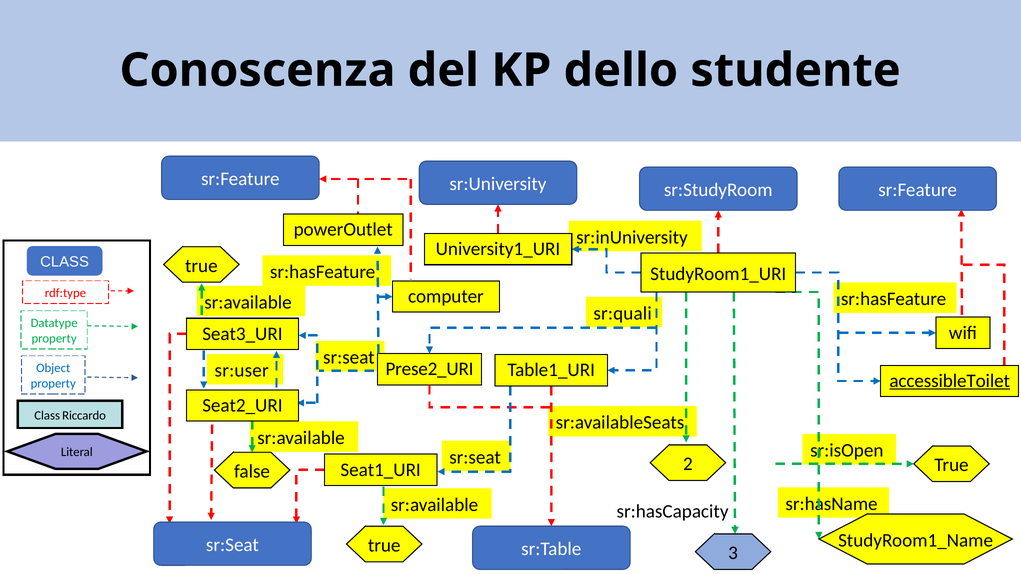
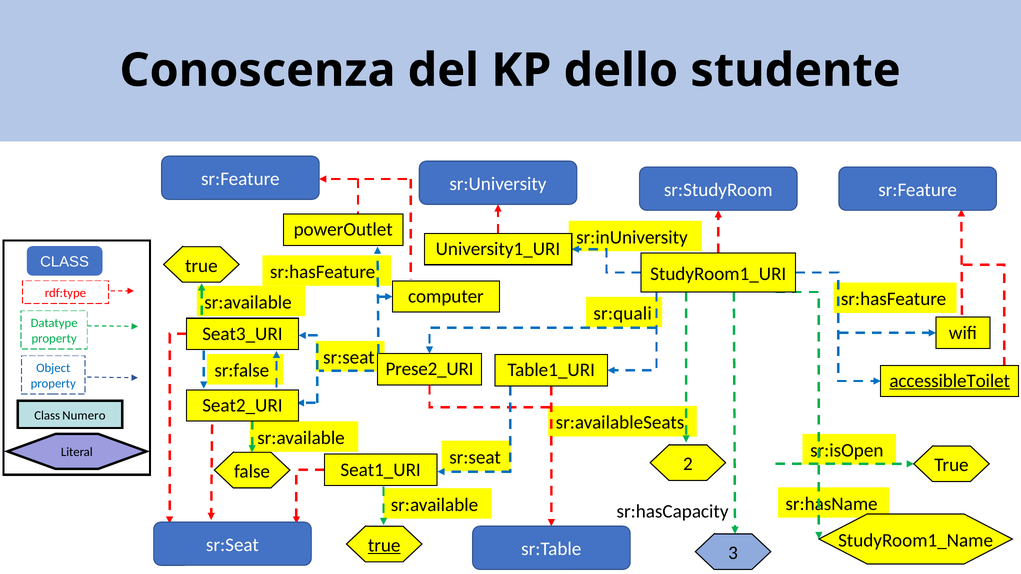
sr:user: sr:user -> sr:false
Riccardo: Riccardo -> Numero
true at (384, 546) underline: none -> present
